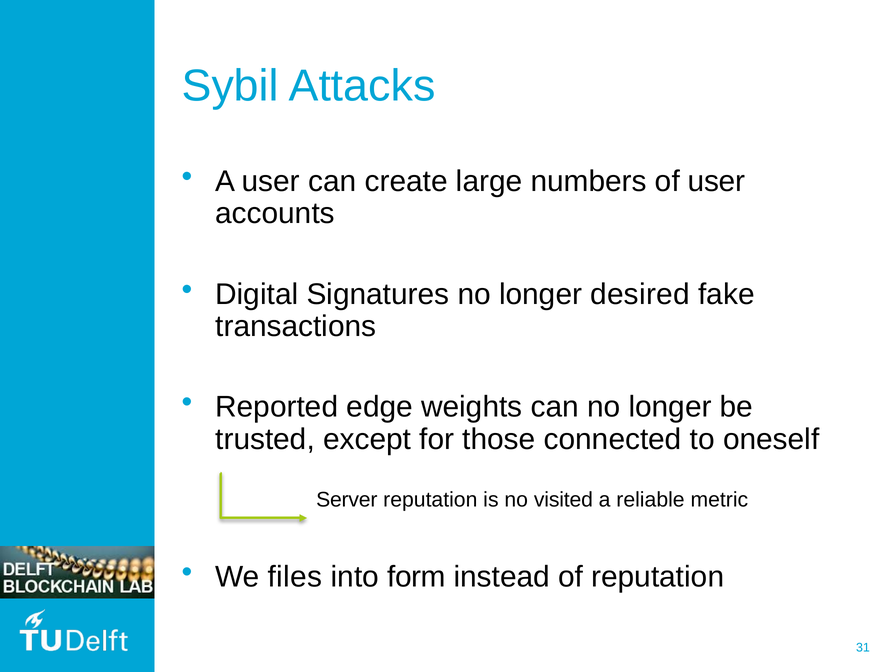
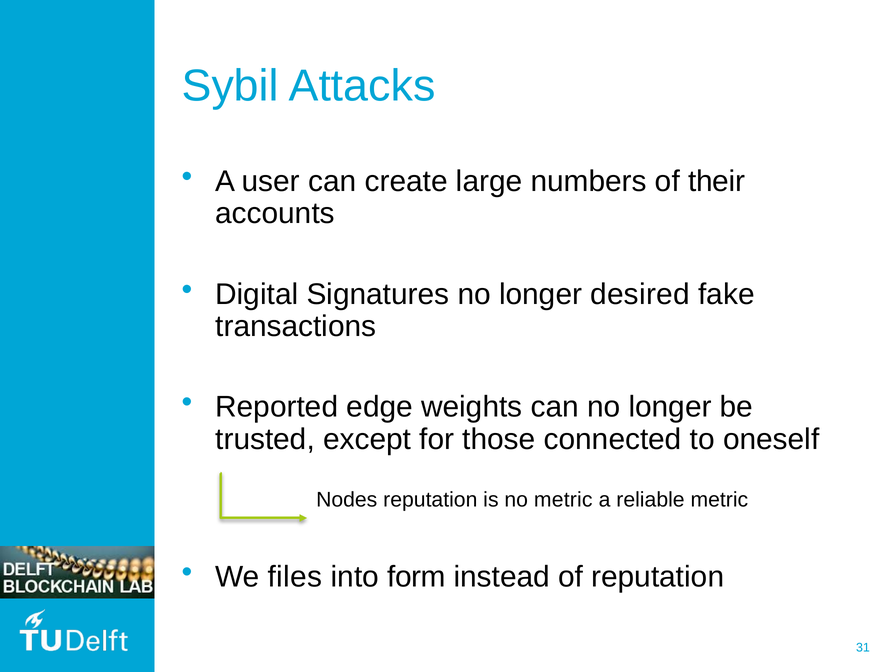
of user: user -> their
Server: Server -> Nodes
no visited: visited -> metric
